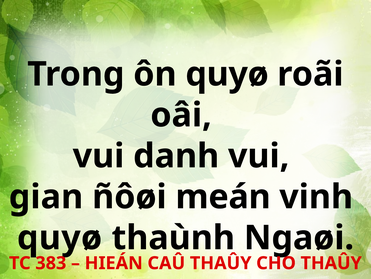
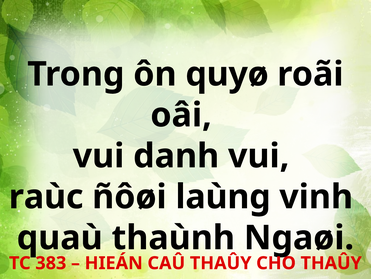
gian: gian -> raùc
meán: meán -> laùng
quyø at (60, 237): quyø -> quaù
